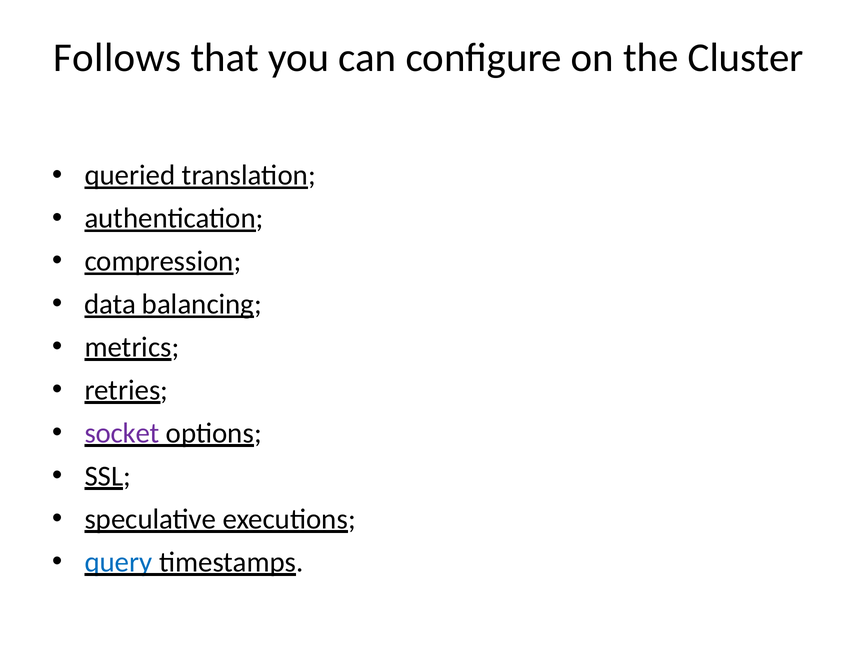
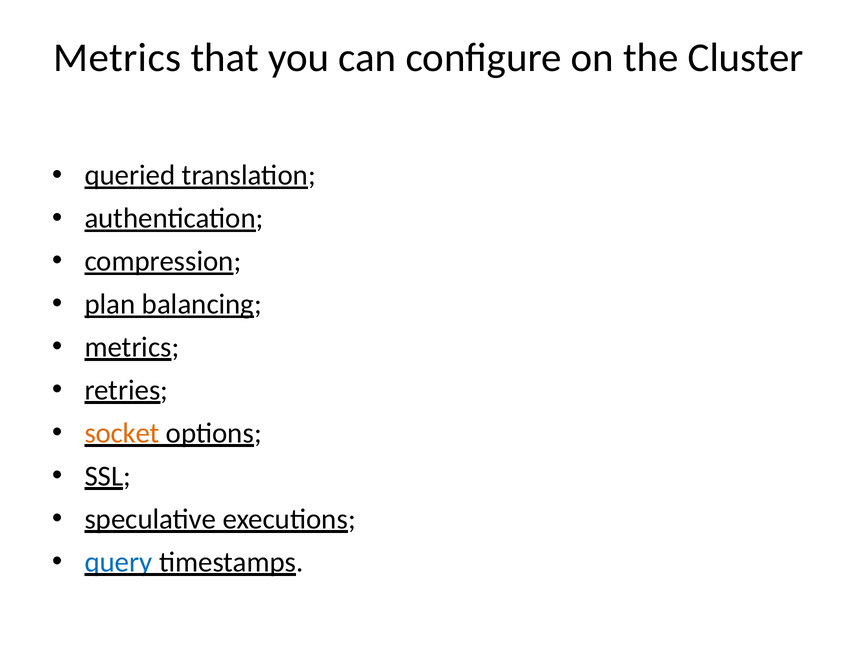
Follows at (117, 58): Follows -> Metrics
data: data -> plan
socket colour: purple -> orange
